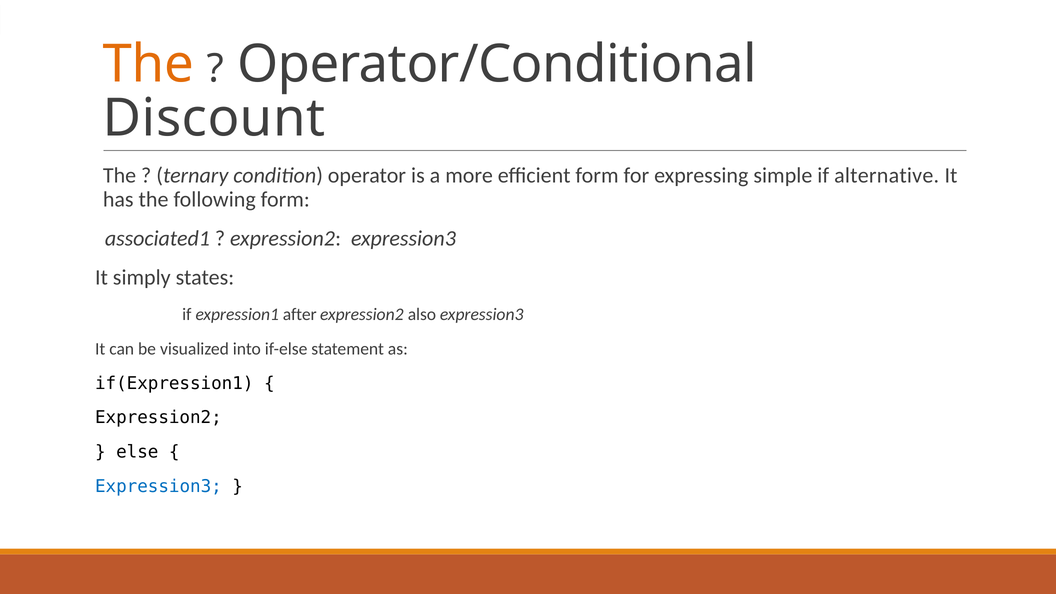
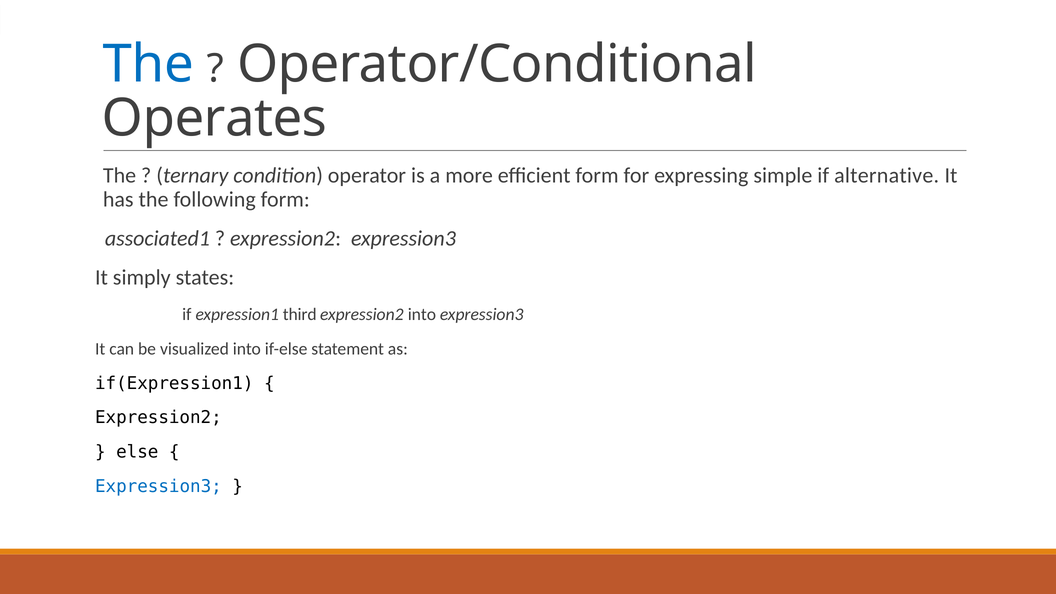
The at (148, 64) colour: orange -> blue
Discount: Discount -> Operates
after: after -> third
expression2 also: also -> into
